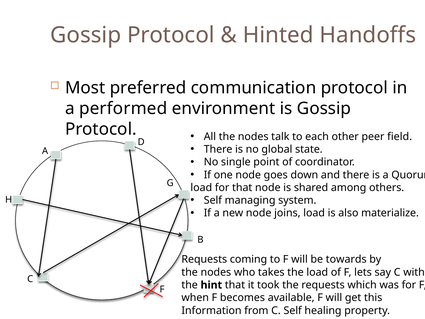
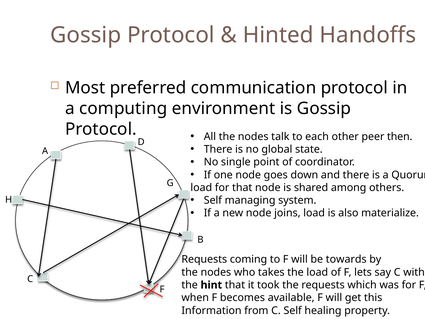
performed: performed -> computing
field: field -> then
